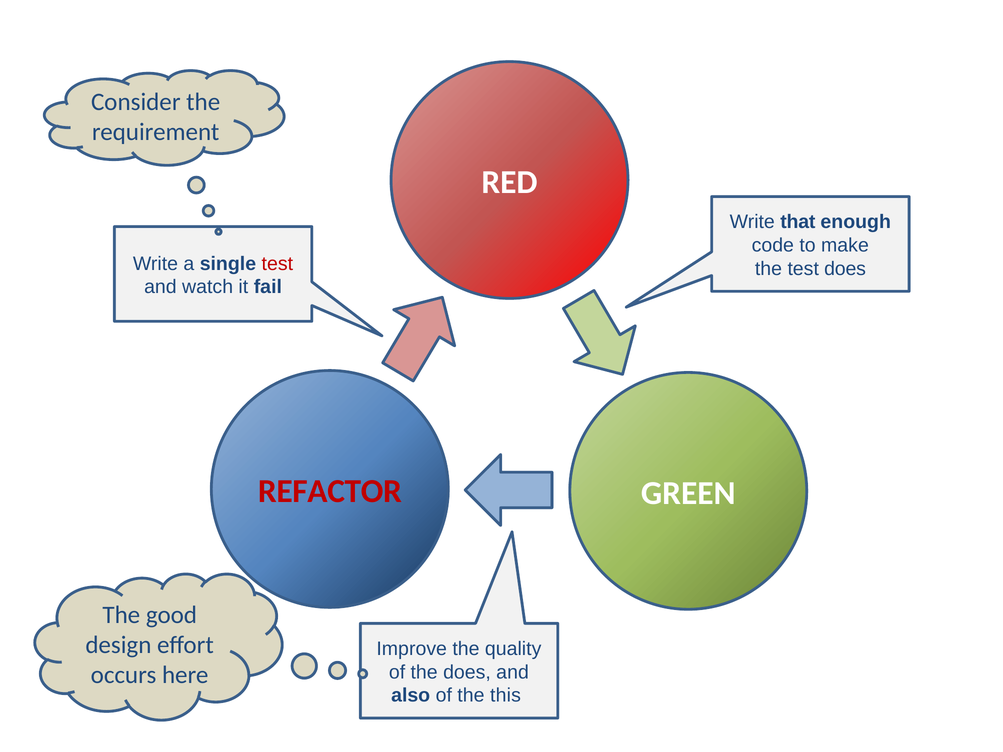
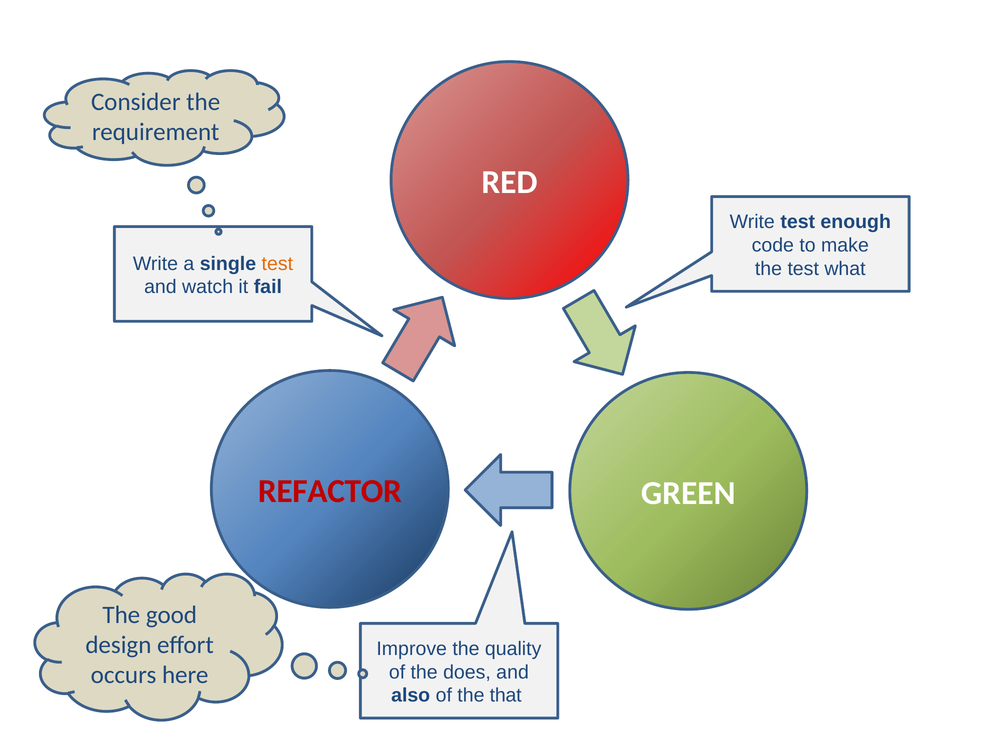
Write that: that -> test
test at (277, 264) colour: red -> orange
test does: does -> what
this: this -> that
